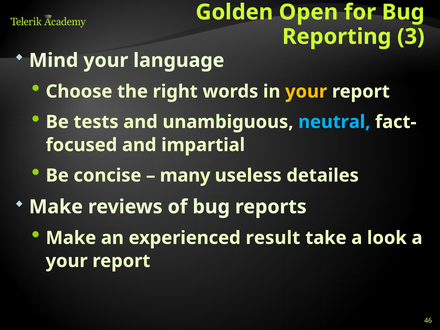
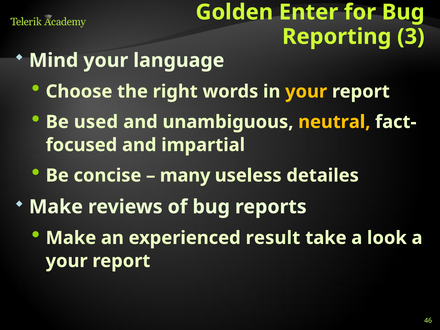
Open: Open -> Enter
tests: tests -> used
neutral colour: light blue -> yellow
